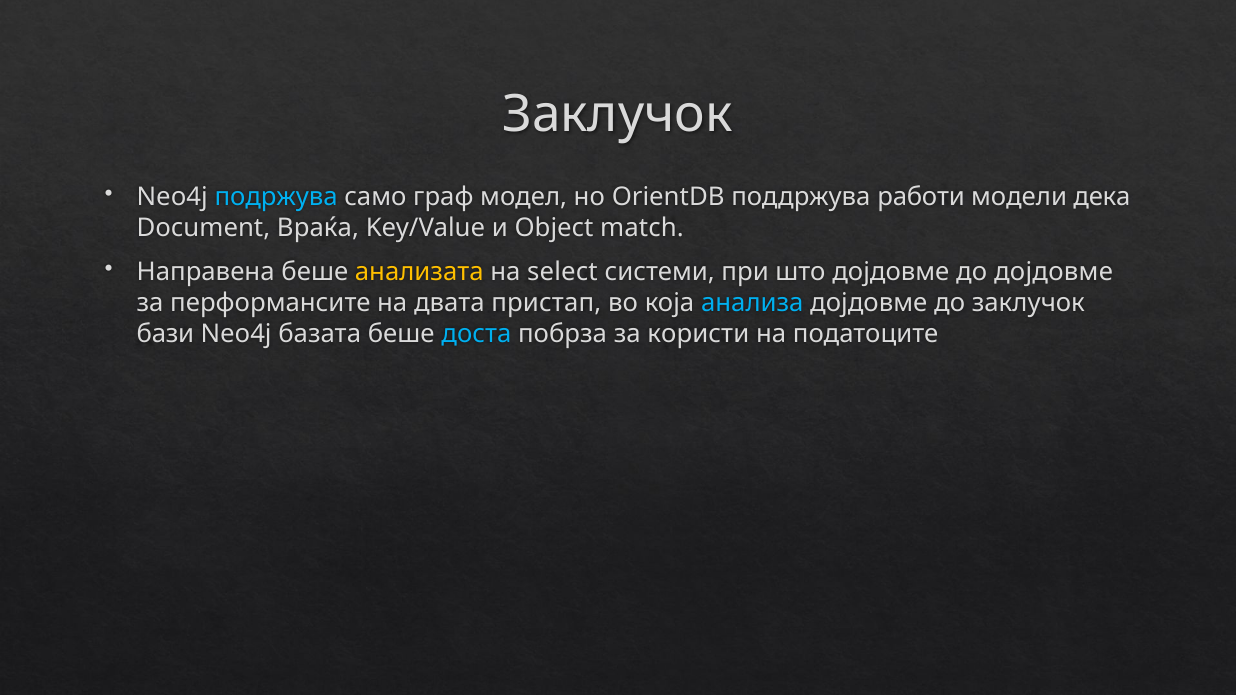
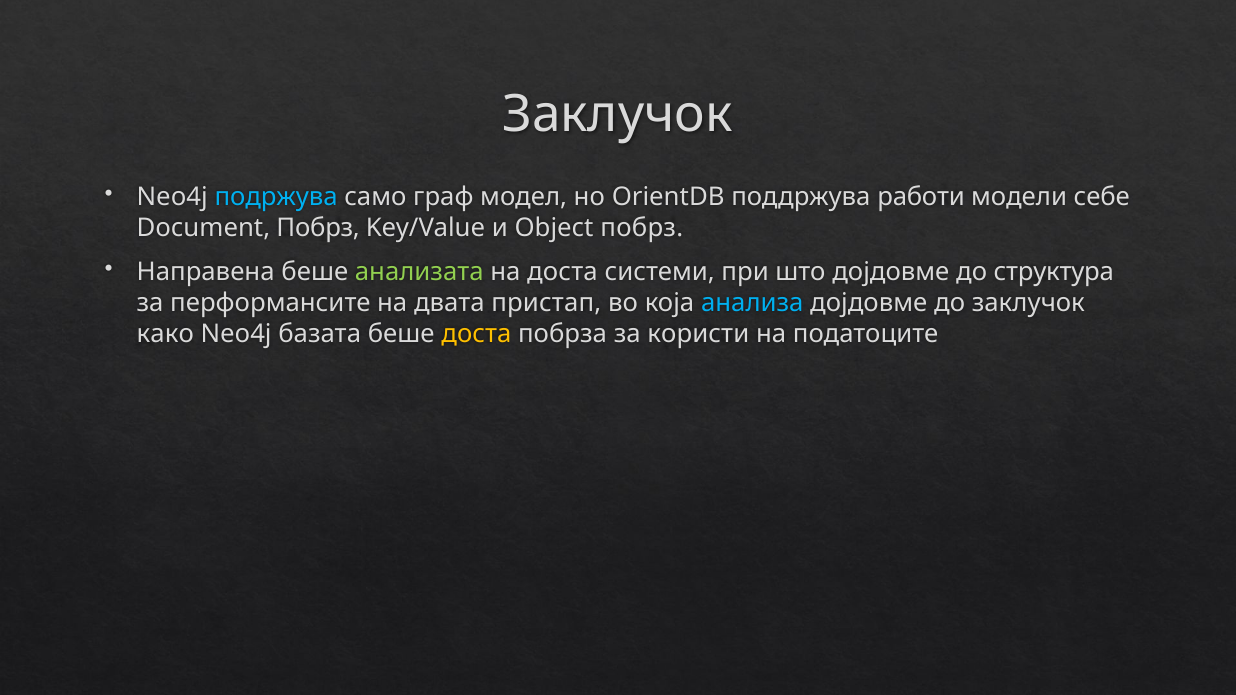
дека: дека -> себе
Document Враќа: Враќа -> Побрз
Object match: match -> побрз
анализата colour: yellow -> light green
на select: select -> доста
до дојдовме: дојдовме -> структура
бази: бази -> како
доста at (476, 334) colour: light blue -> yellow
